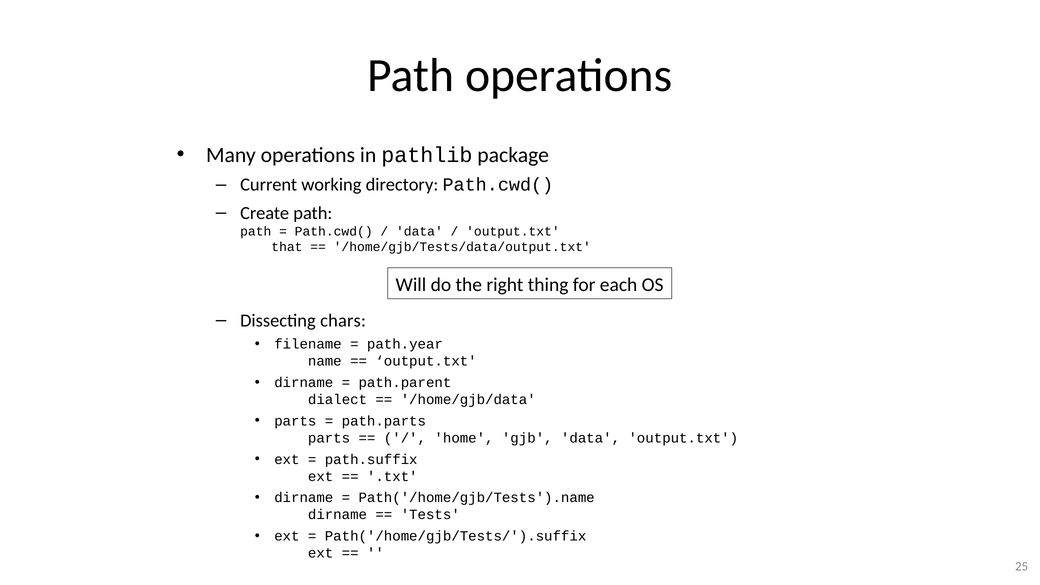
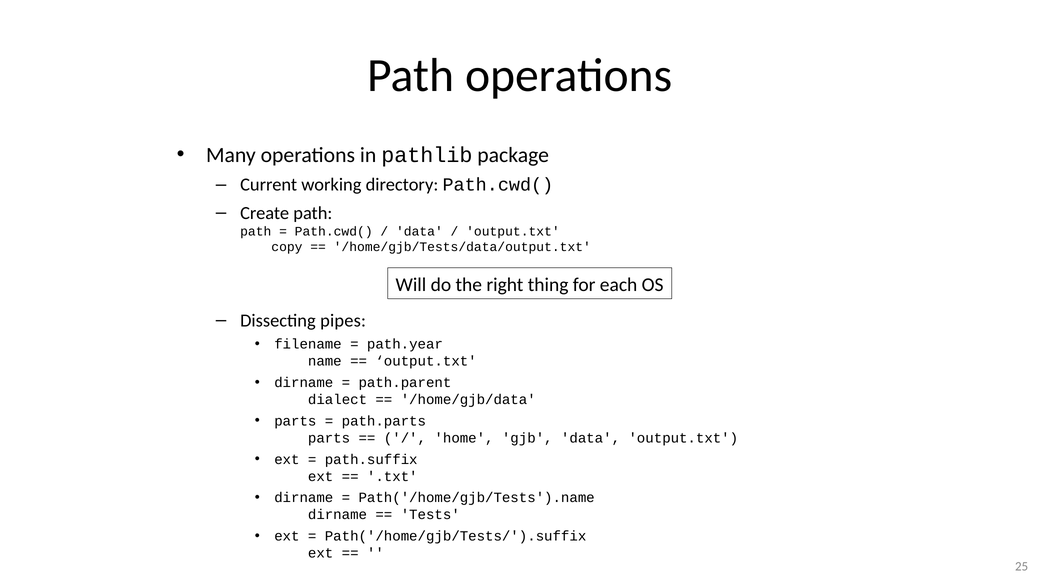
that: that -> copy
chars: chars -> pipes
